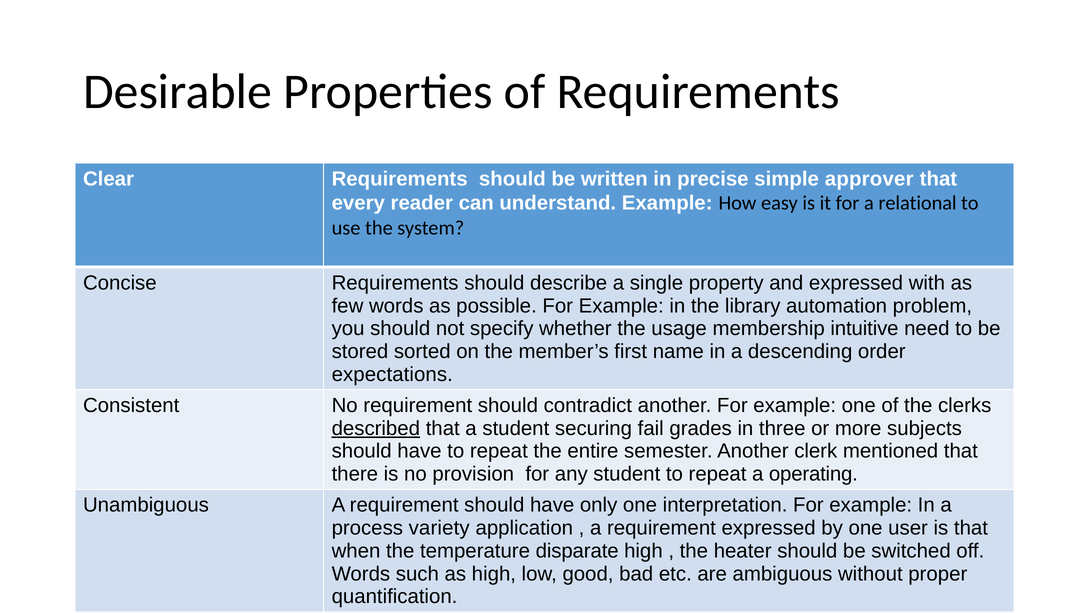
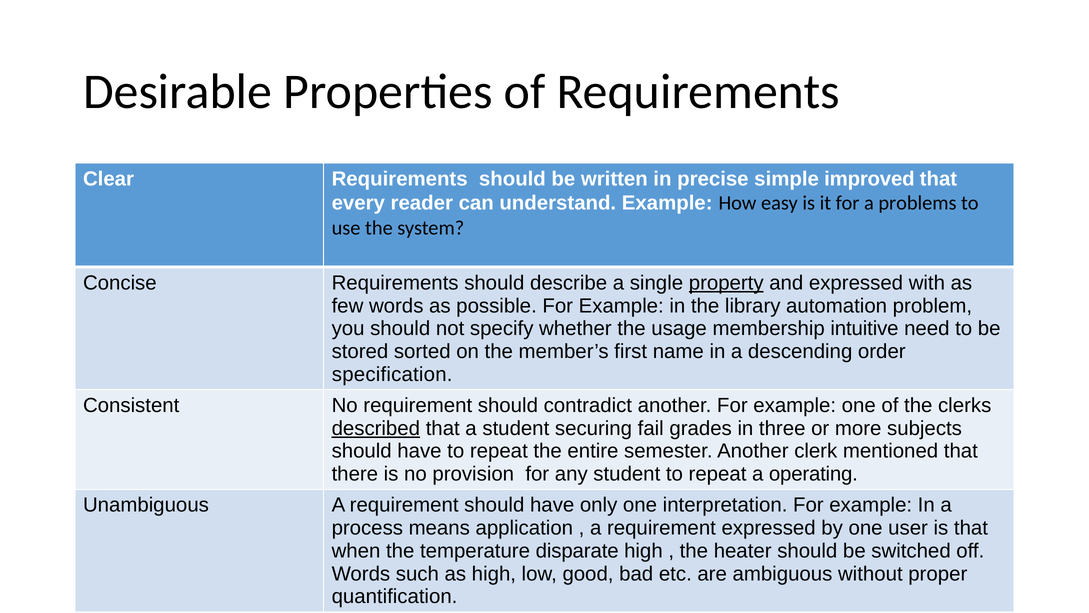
approver: approver -> improved
relational: relational -> problems
property underline: none -> present
expectations: expectations -> specification
variety: variety -> means
